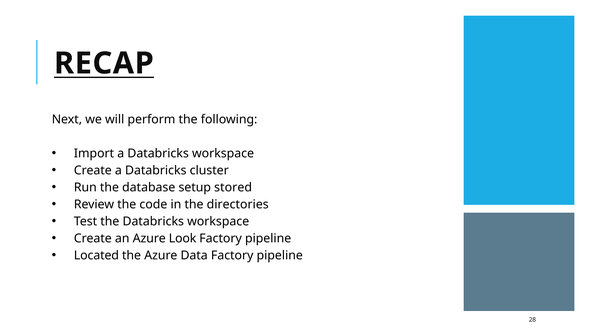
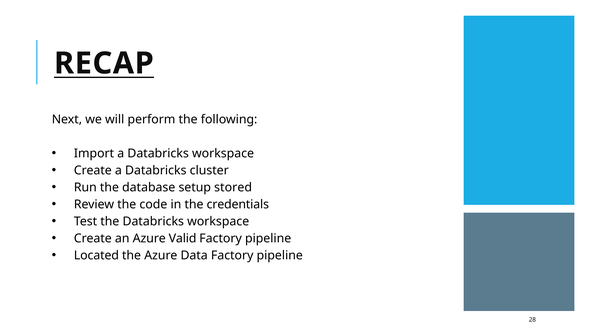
directories: directories -> credentials
Look: Look -> Valid
